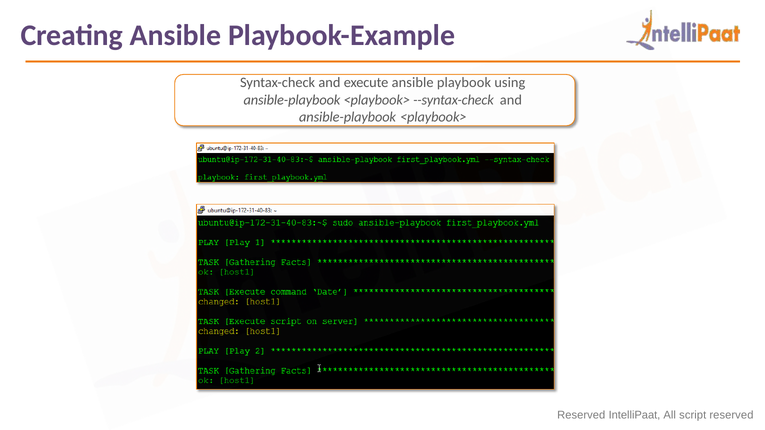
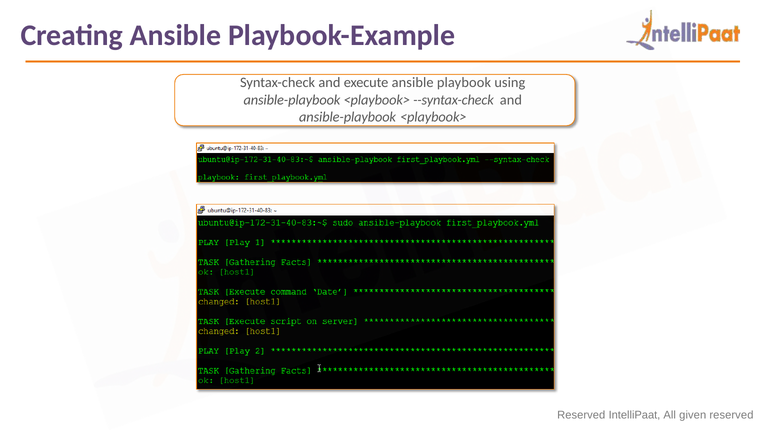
script: script -> given
